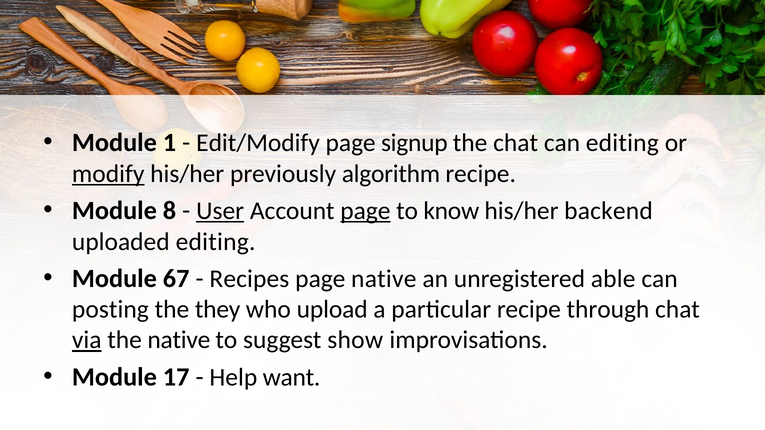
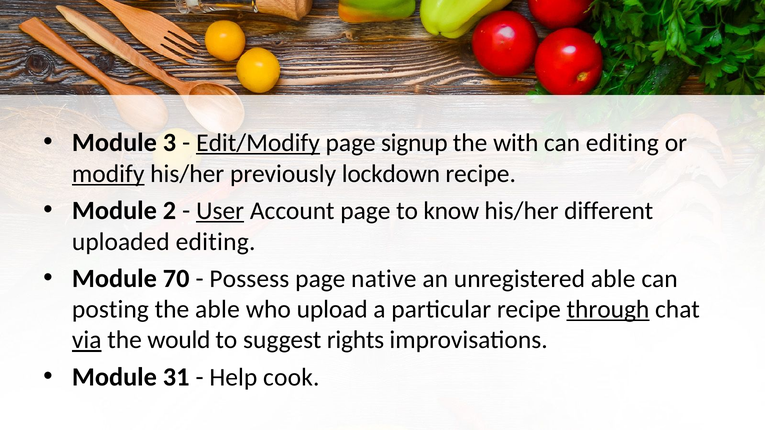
1: 1 -> 3
Edit/Modify underline: none -> present
the chat: chat -> with
algorithm: algorithm -> lockdown
8: 8 -> 2
page at (365, 211) underline: present -> none
backend: backend -> different
67: 67 -> 70
Recipes: Recipes -> Possess
the they: they -> able
through underline: none -> present
the native: native -> would
show: show -> rights
17: 17 -> 31
want: want -> cook
